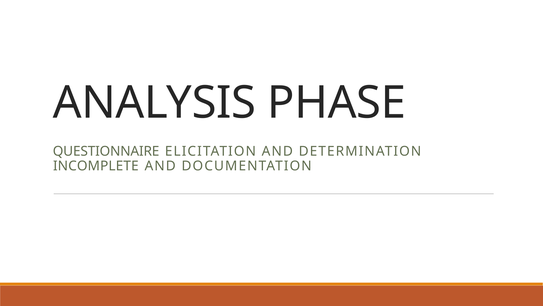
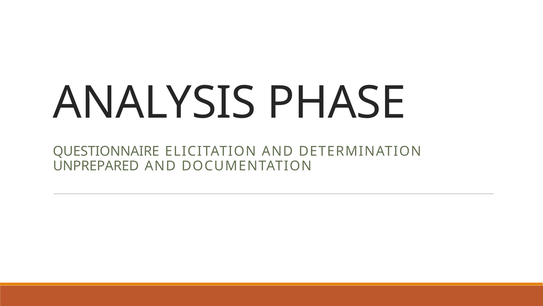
INCOMPLETE: INCOMPLETE -> UNPREPARED
